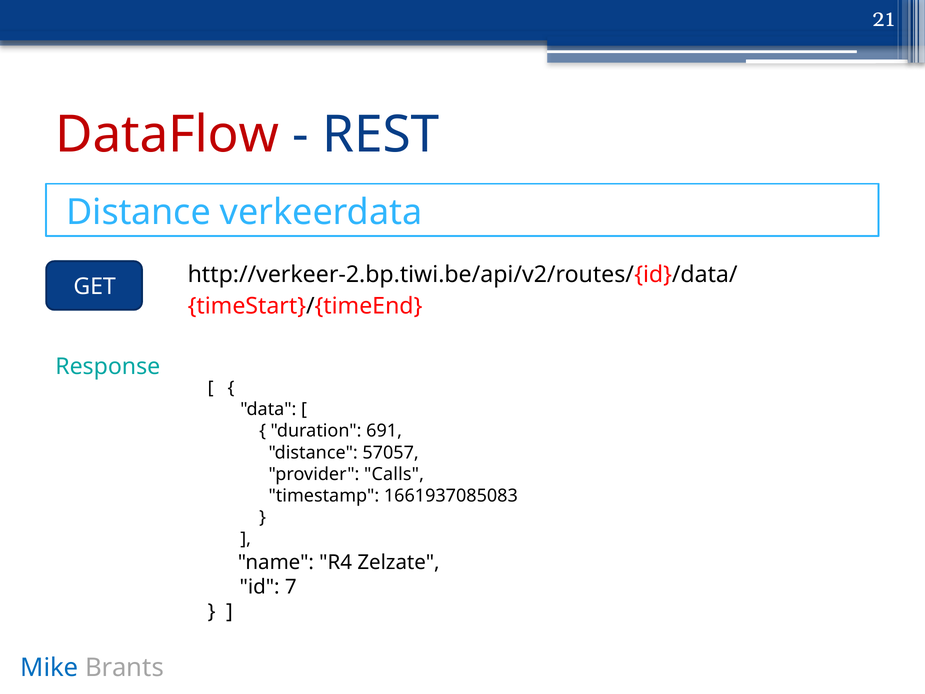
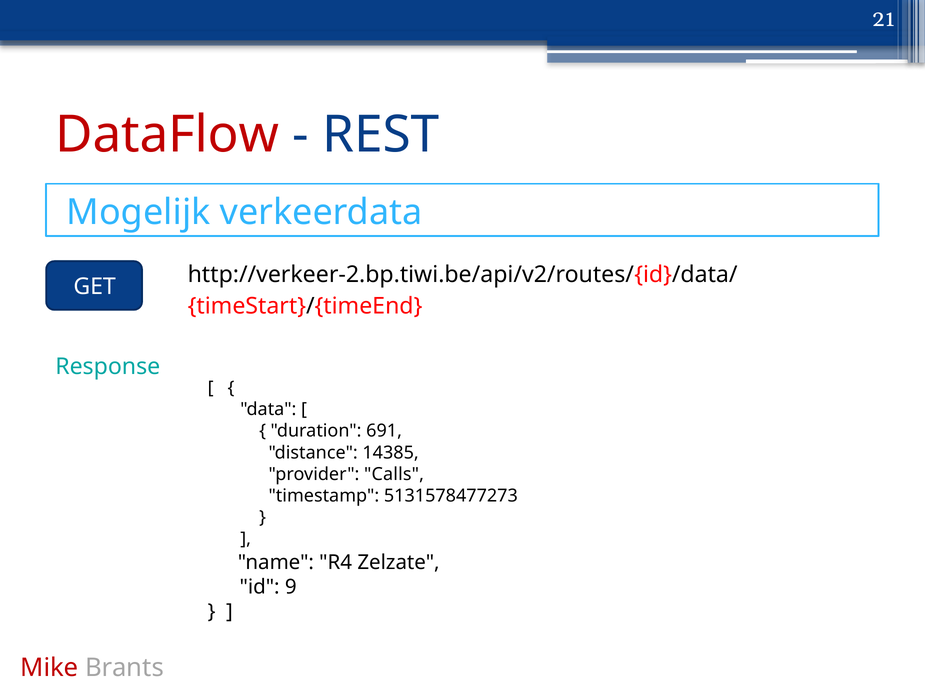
Distance at (139, 212): Distance -> Mogelijk
57057: 57057 -> 14385
1661937085083: 1661937085083 -> 5131578477273
7: 7 -> 9
Mike colour: blue -> red
